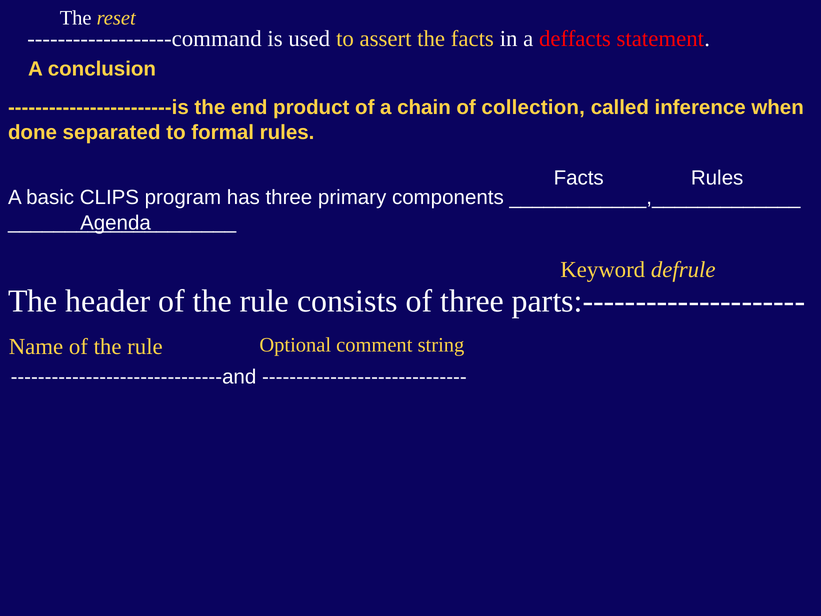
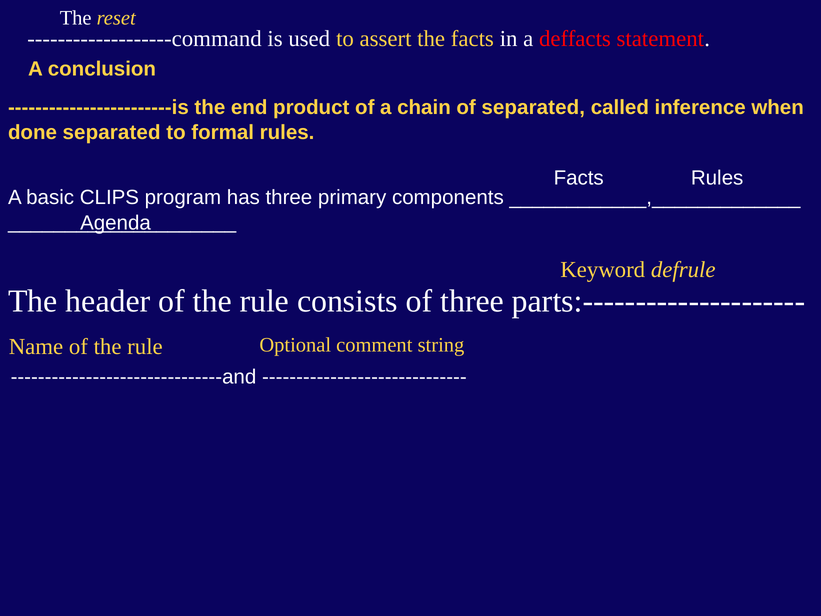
of collection: collection -> separated
